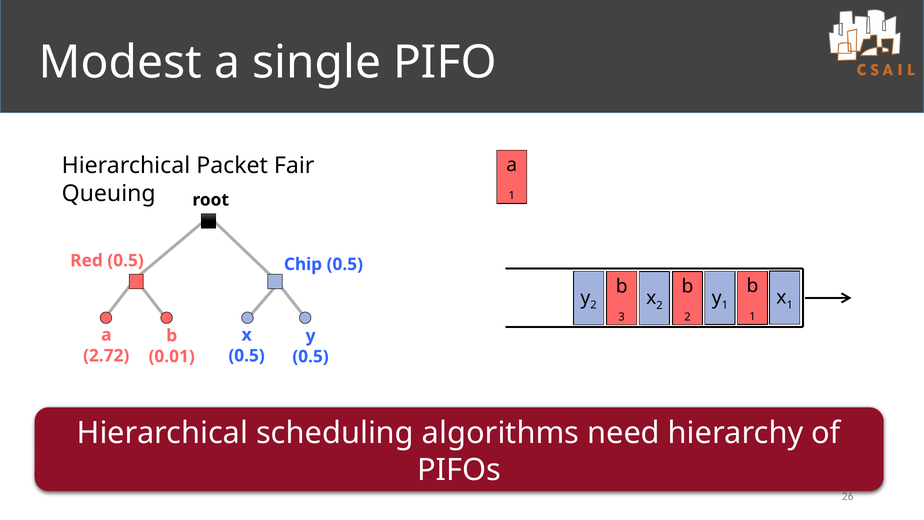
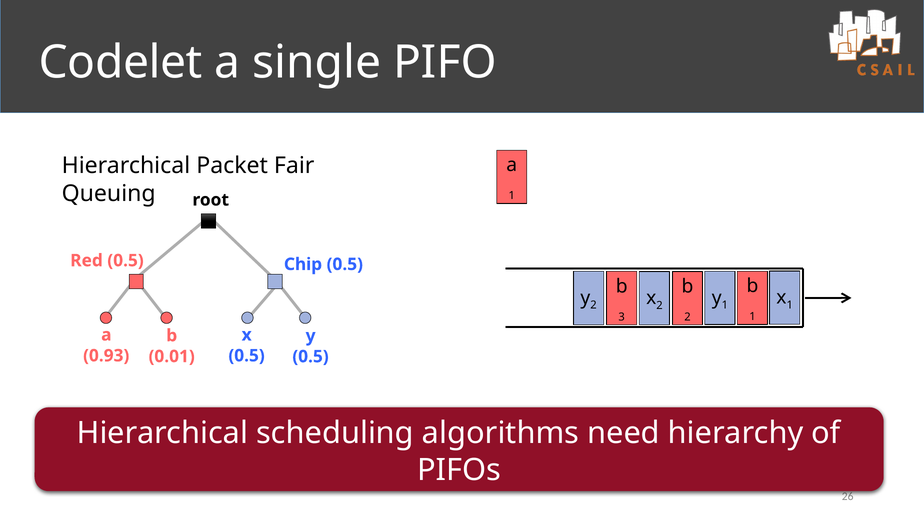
Modest: Modest -> Codelet
2.72: 2.72 -> 0.93
